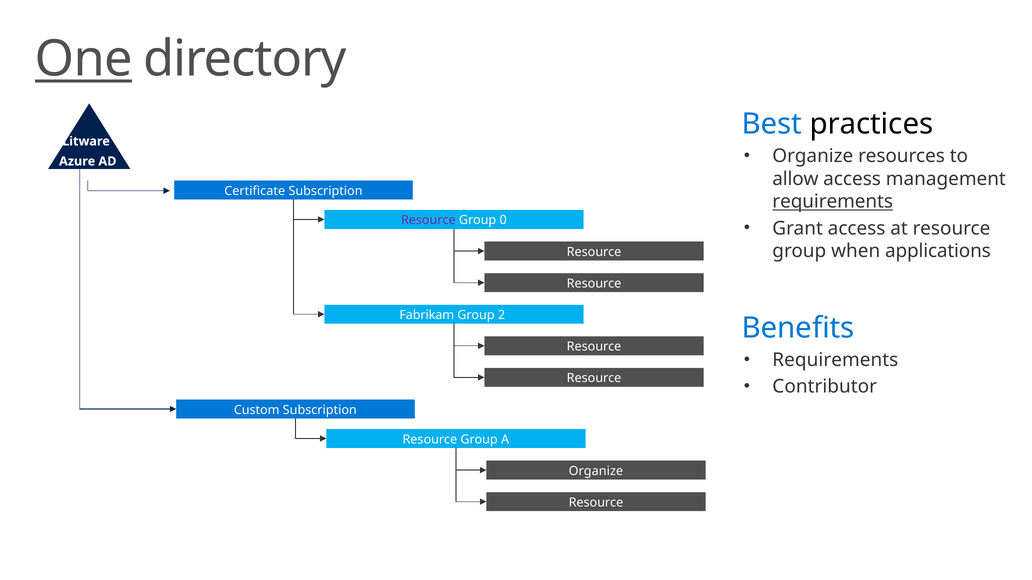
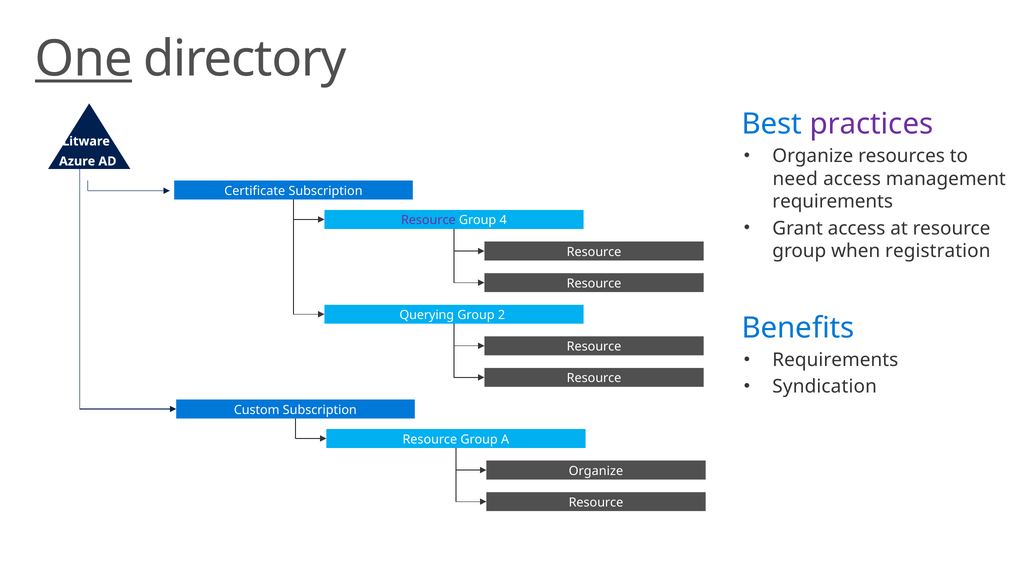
practices colour: black -> purple
allow: allow -> need
requirements at (833, 202) underline: present -> none
0: 0 -> 4
applications: applications -> registration
Fabrikam: Fabrikam -> Querying
Contributor: Contributor -> Syndication
